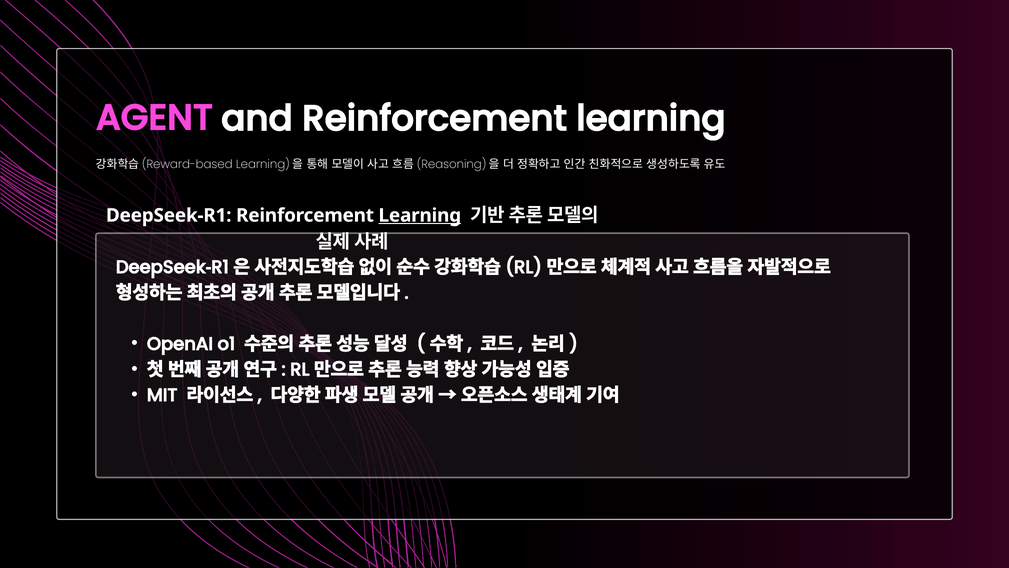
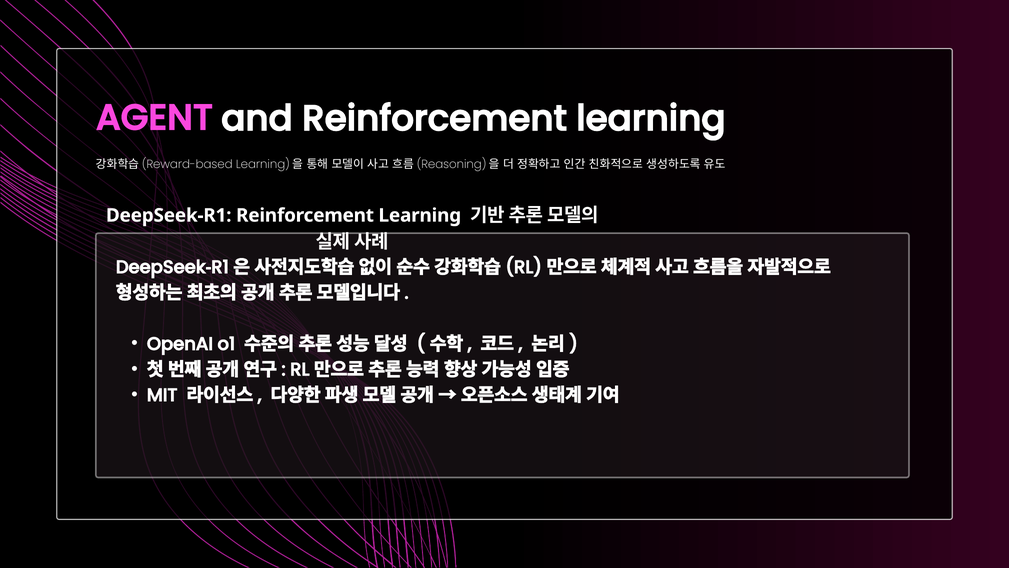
Learning at (420, 215) underline: present -> none
